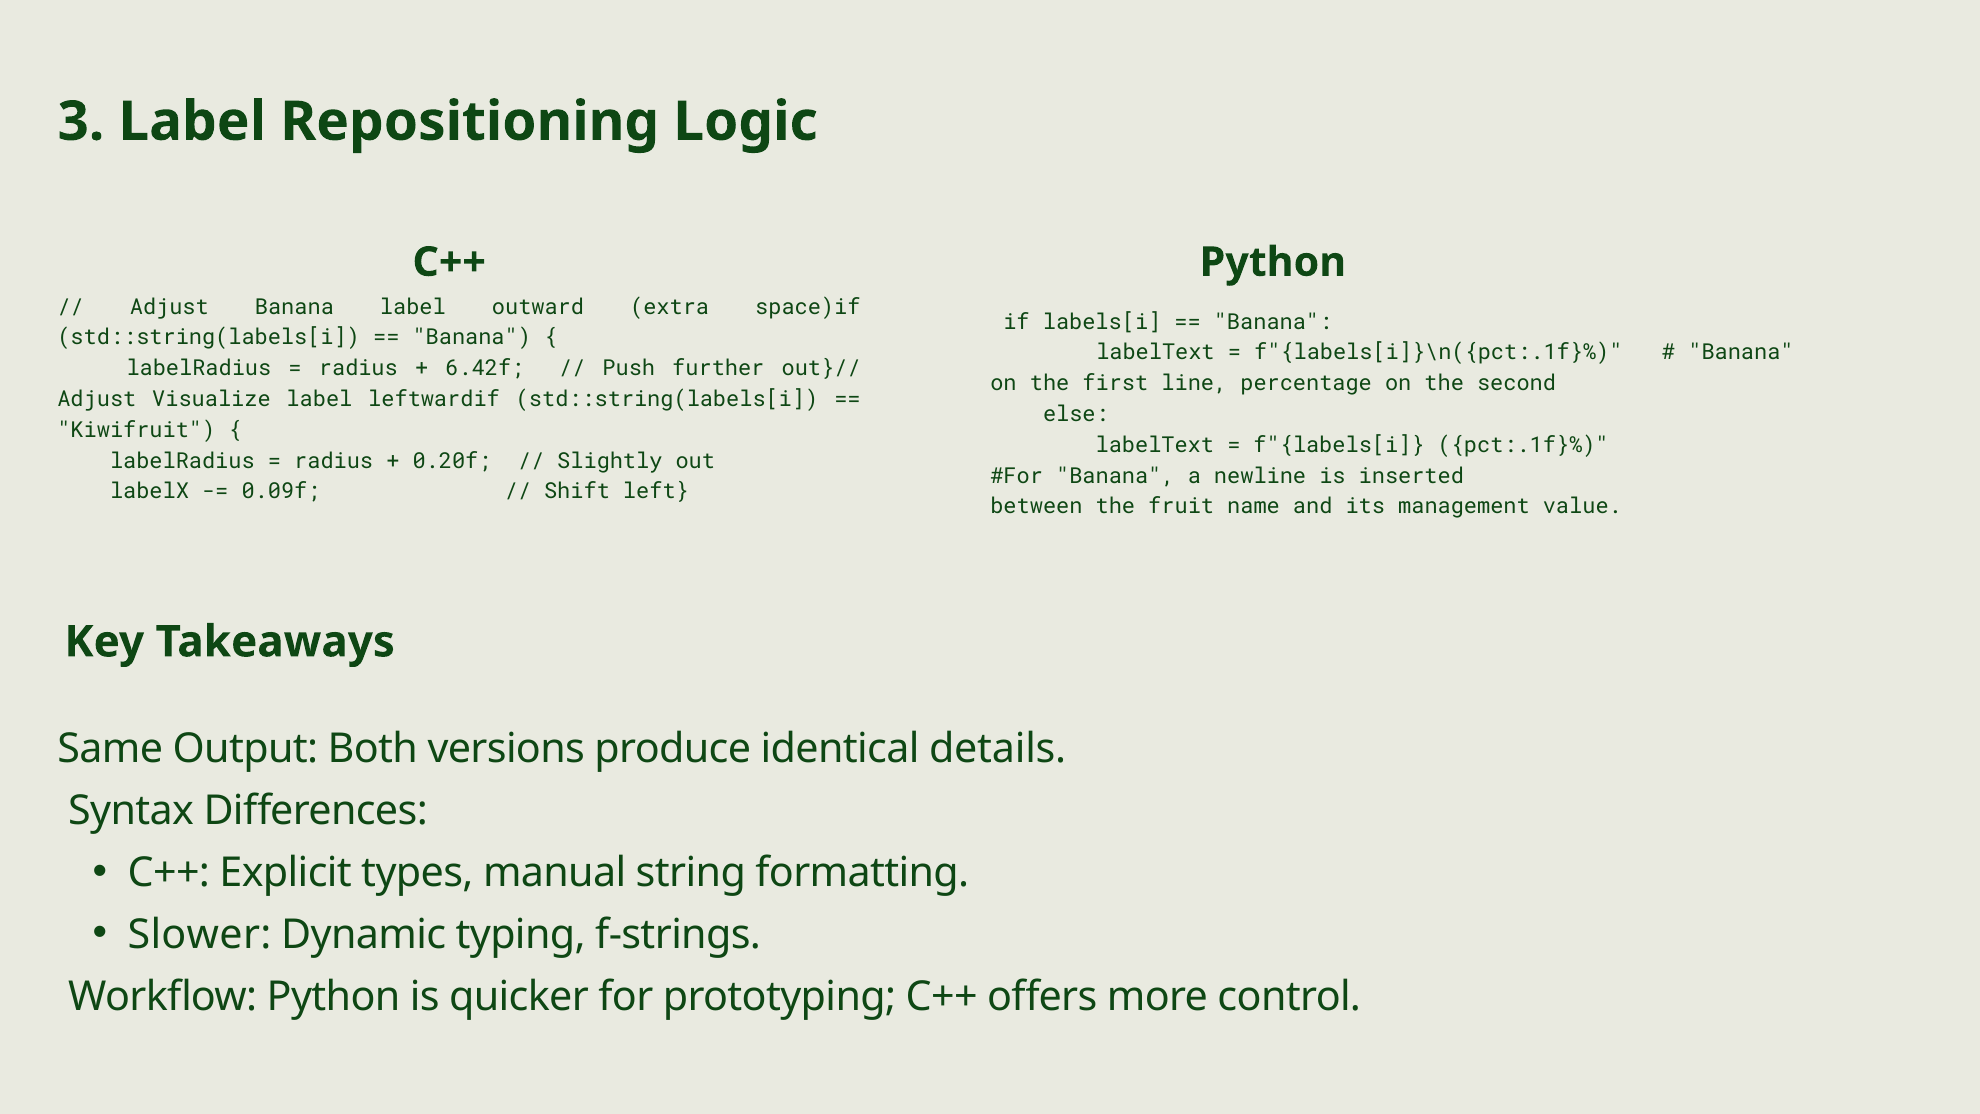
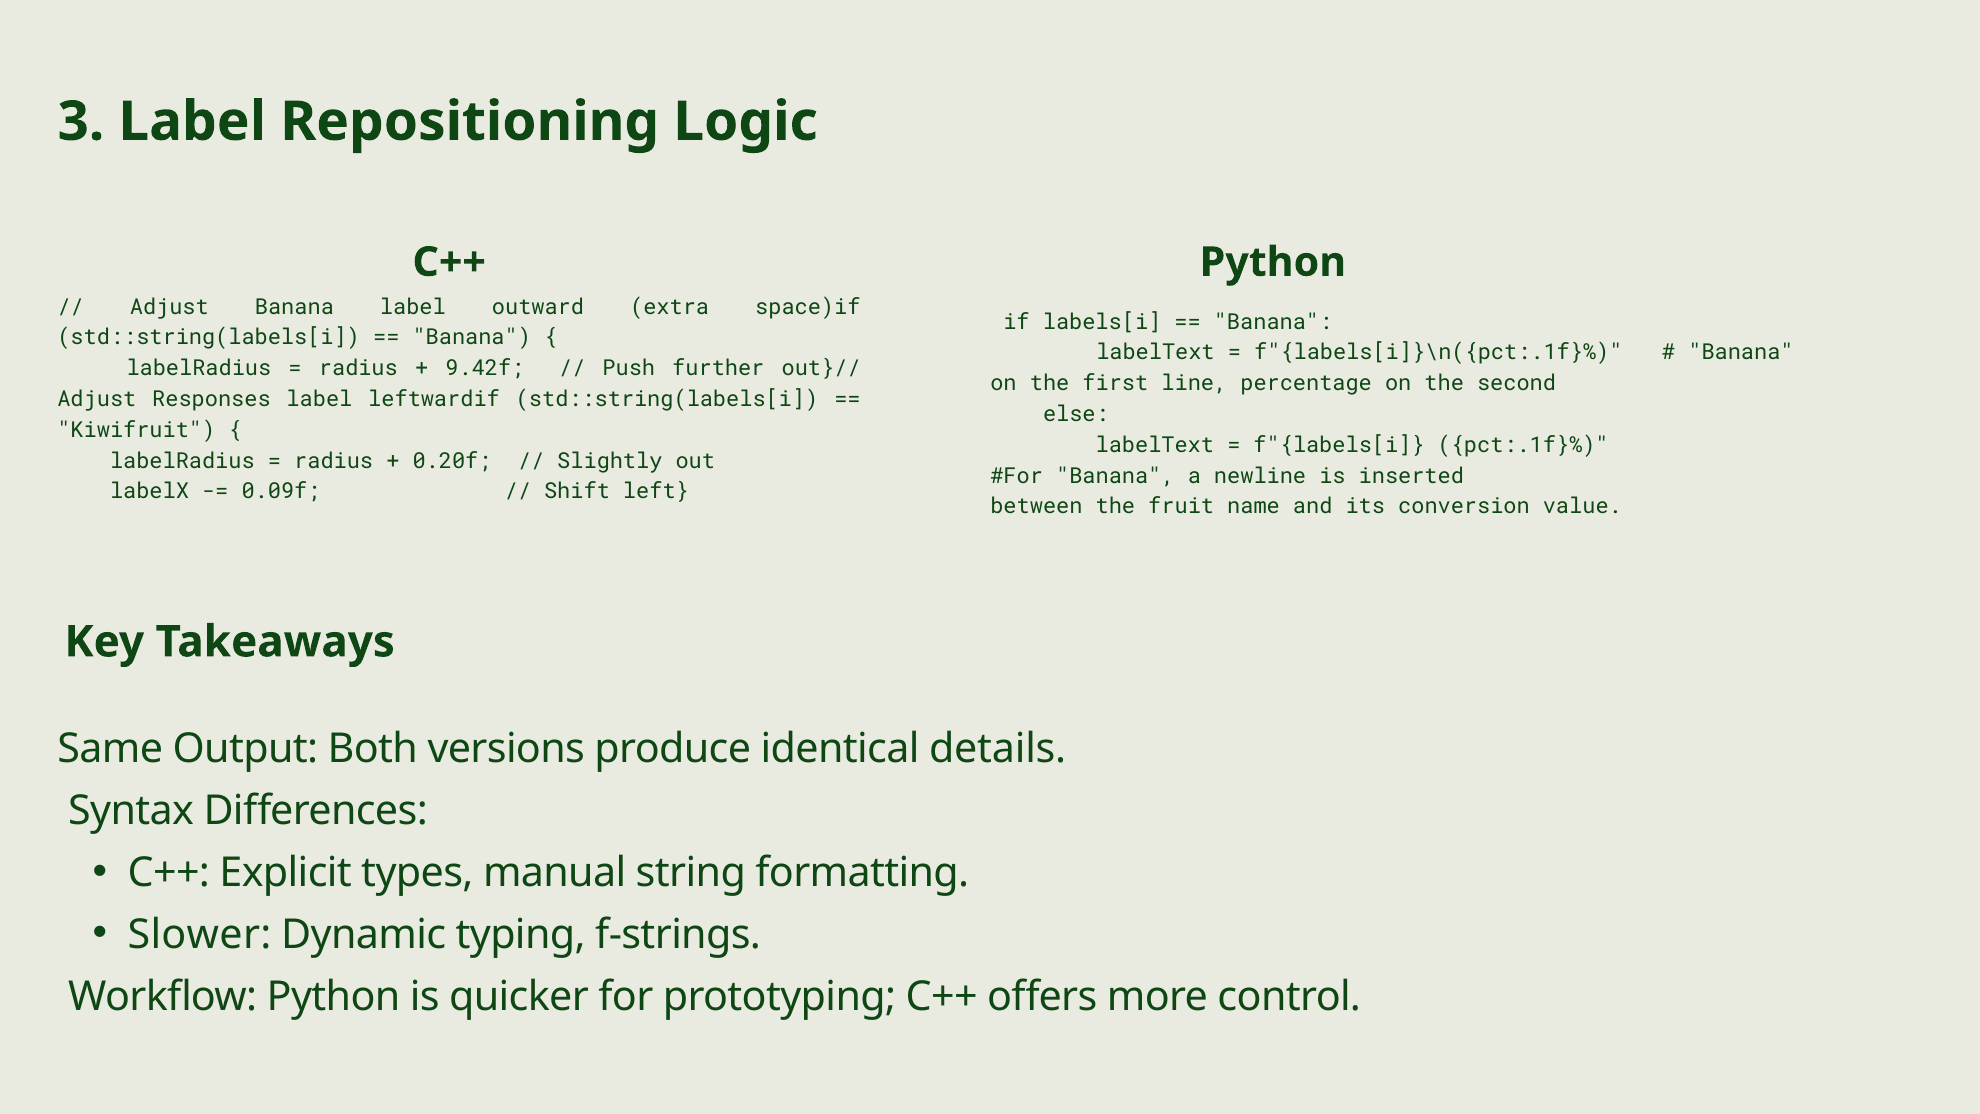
6.42f: 6.42f -> 9.42f
Visualize: Visualize -> Responses
management: management -> conversion
